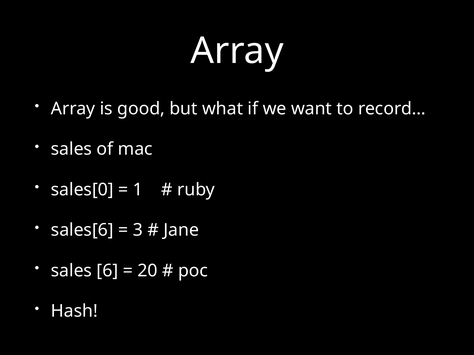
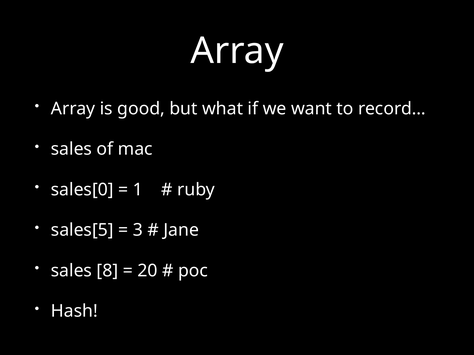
sales[6: sales[6 -> sales[5
6: 6 -> 8
